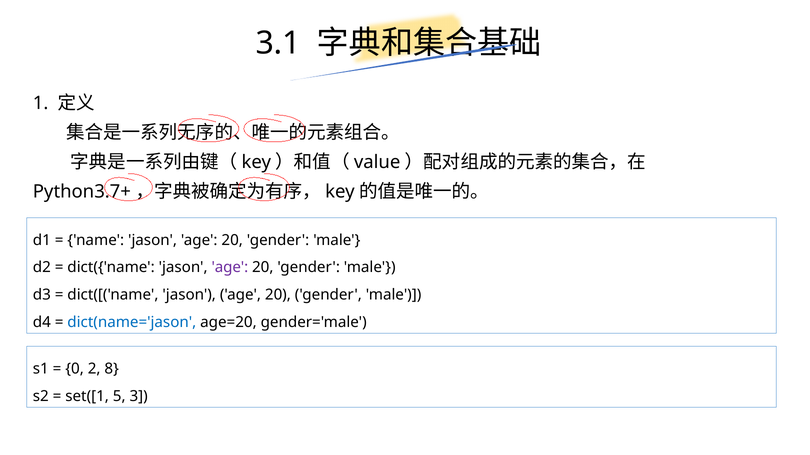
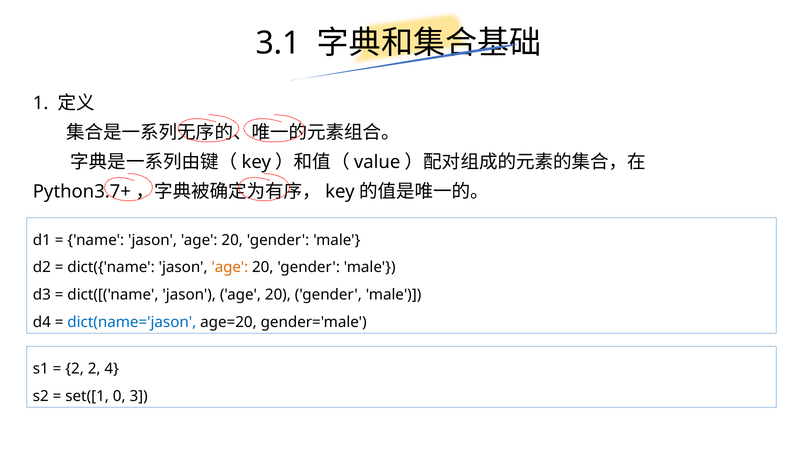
age at (230, 268) colour: purple -> orange
0 at (75, 369): 0 -> 2
8: 8 -> 4
5: 5 -> 0
